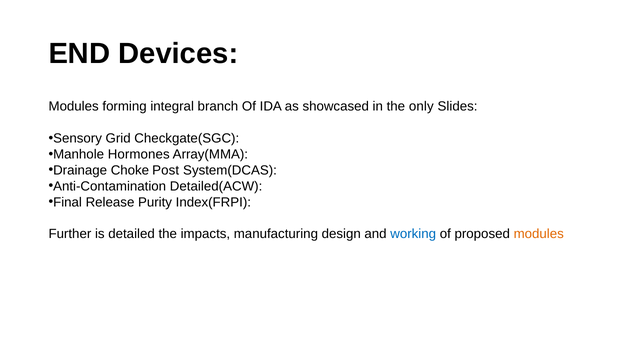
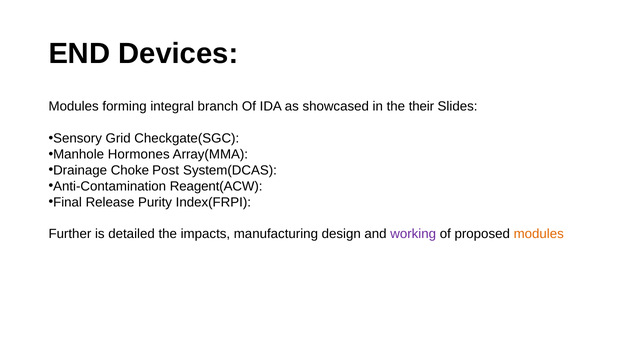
only: only -> their
Detailed(ACW: Detailed(ACW -> Reagent(ACW
working colour: blue -> purple
